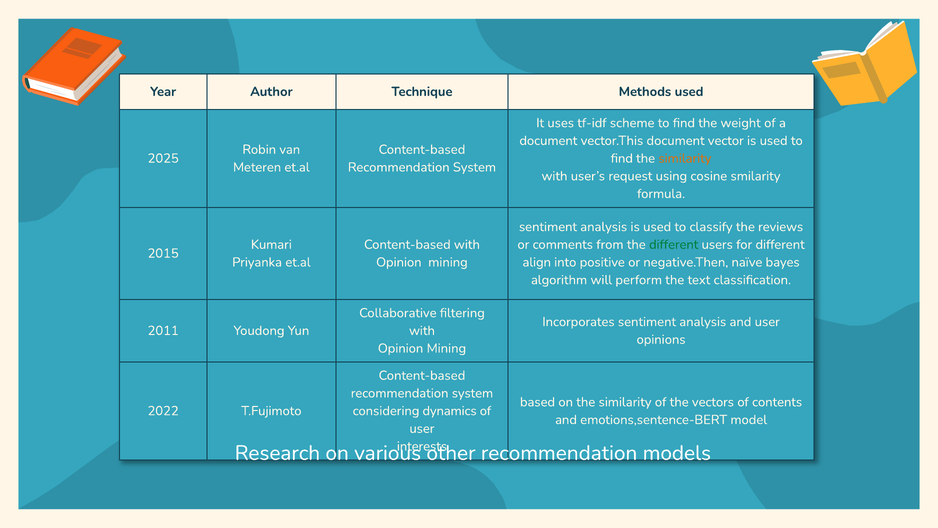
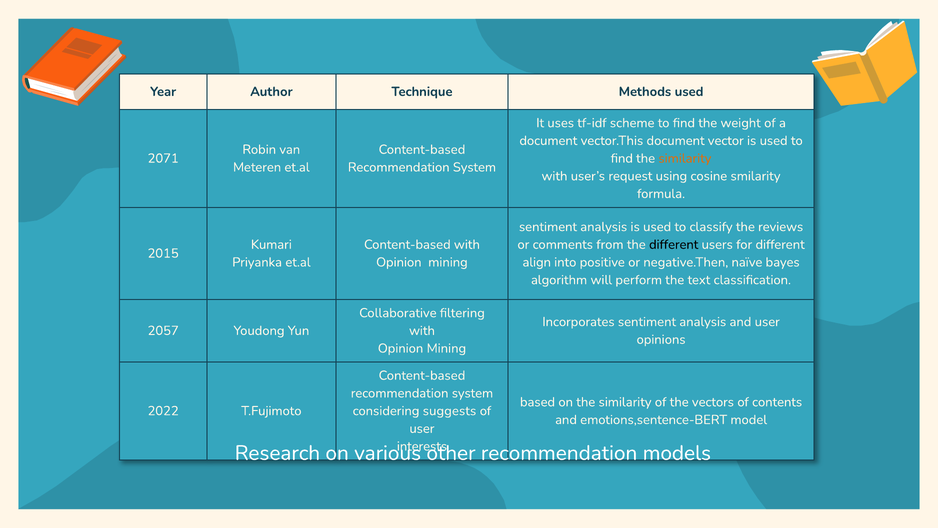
2025: 2025 -> 2071
different at (674, 244) colour: green -> black
2011: 2011 -> 2057
dynamics: dynamics -> suggests
